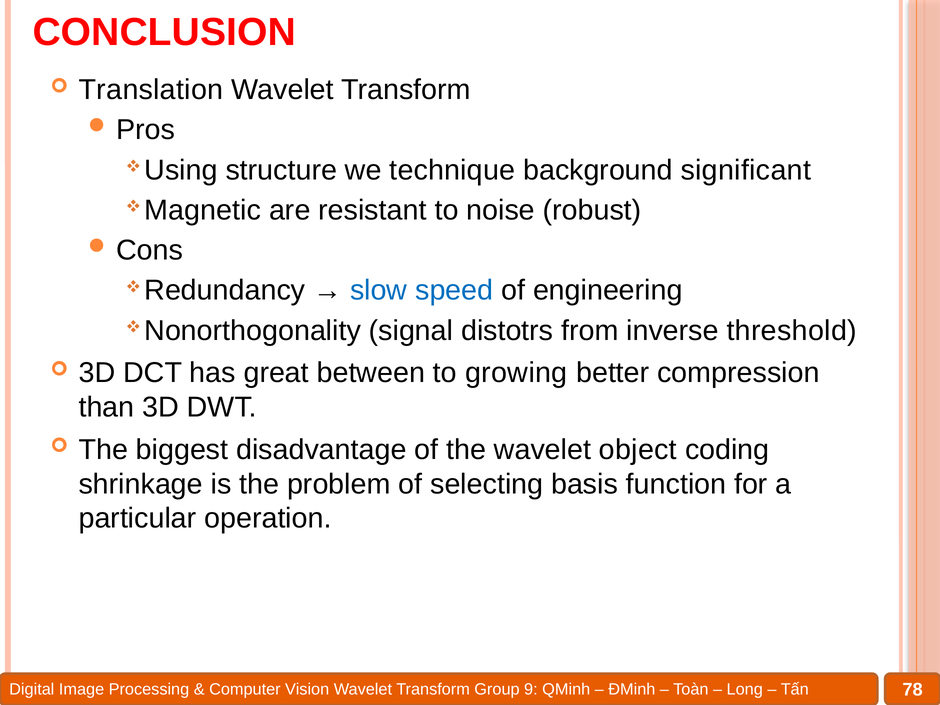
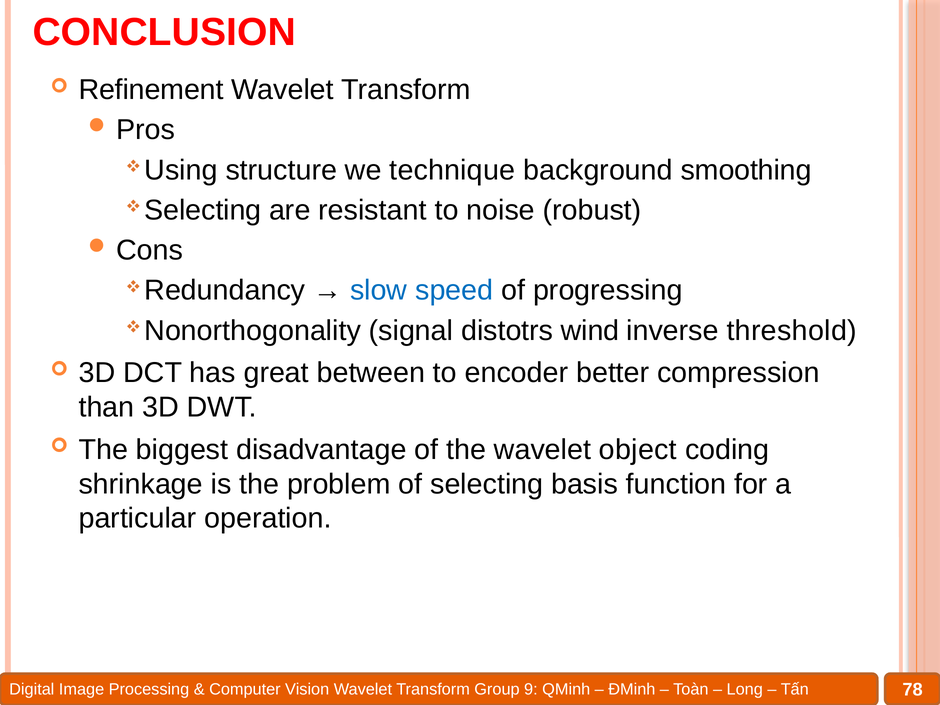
Translation: Translation -> Refinement
significant: significant -> smoothing
Magnetic at (203, 210): Magnetic -> Selecting
engineering: engineering -> progressing
from: from -> wind
growing: growing -> encoder
